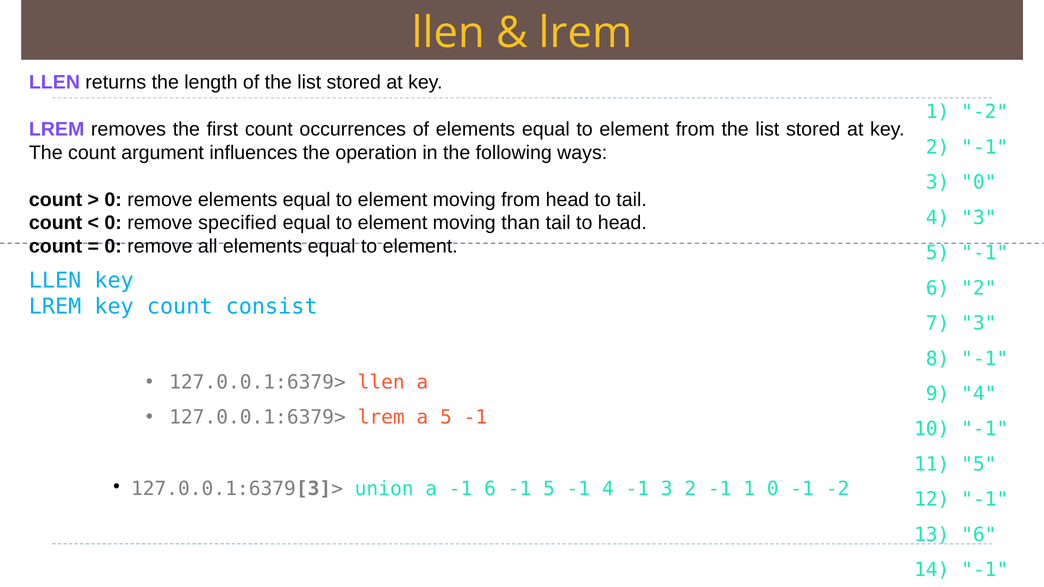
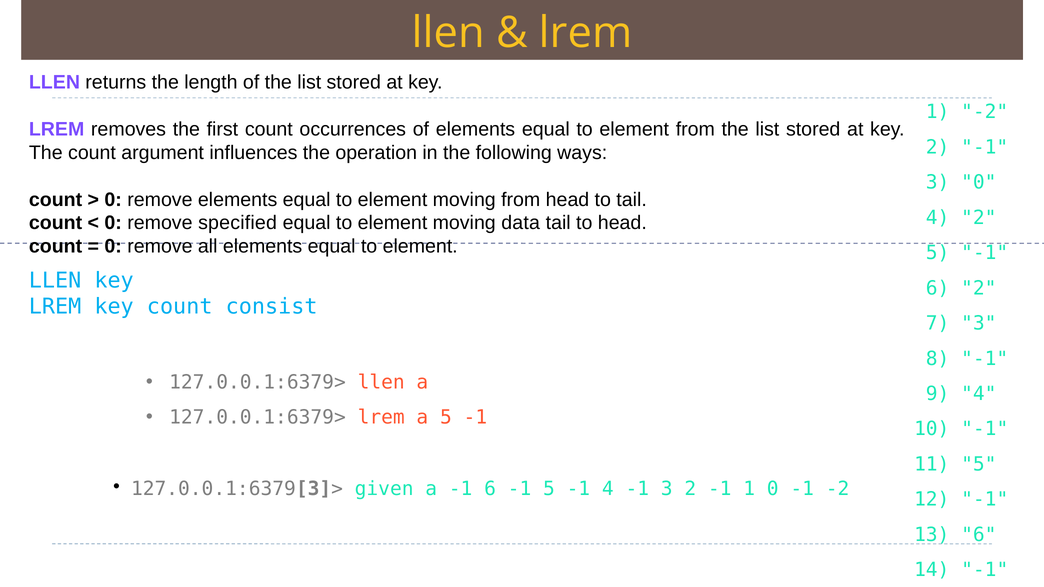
4 3: 3 -> 2
than: than -> data
union: union -> given
